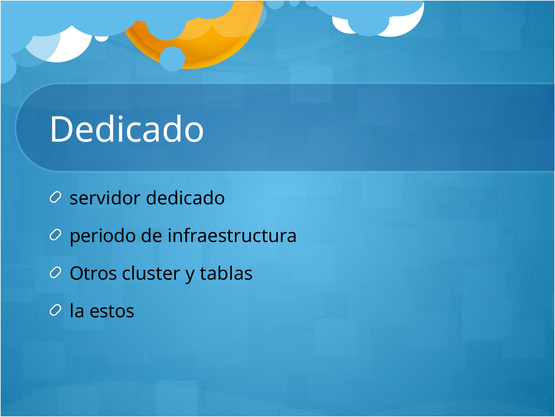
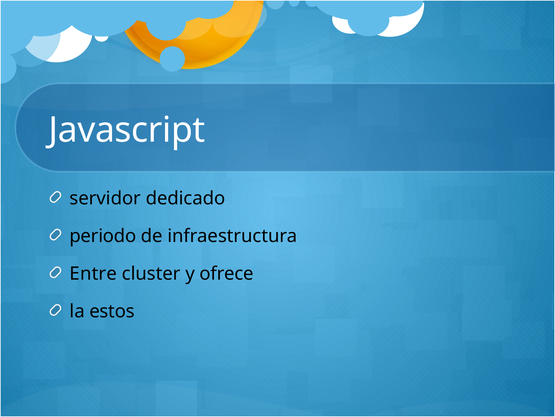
Dedicado at (127, 130): Dedicado -> Javascript
Otros: Otros -> Entre
tablas: tablas -> ofrece
